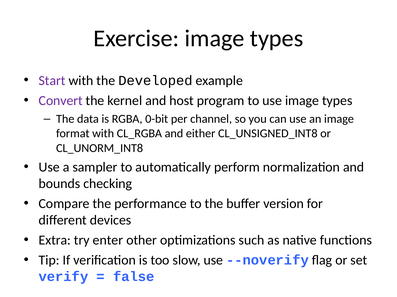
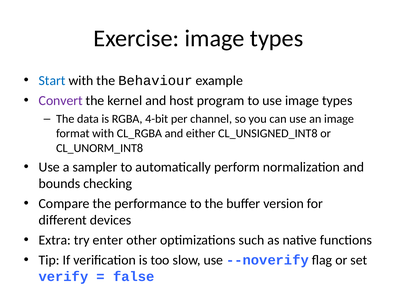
Start colour: purple -> blue
Developed: Developed -> Behaviour
0-bit: 0-bit -> 4-bit
